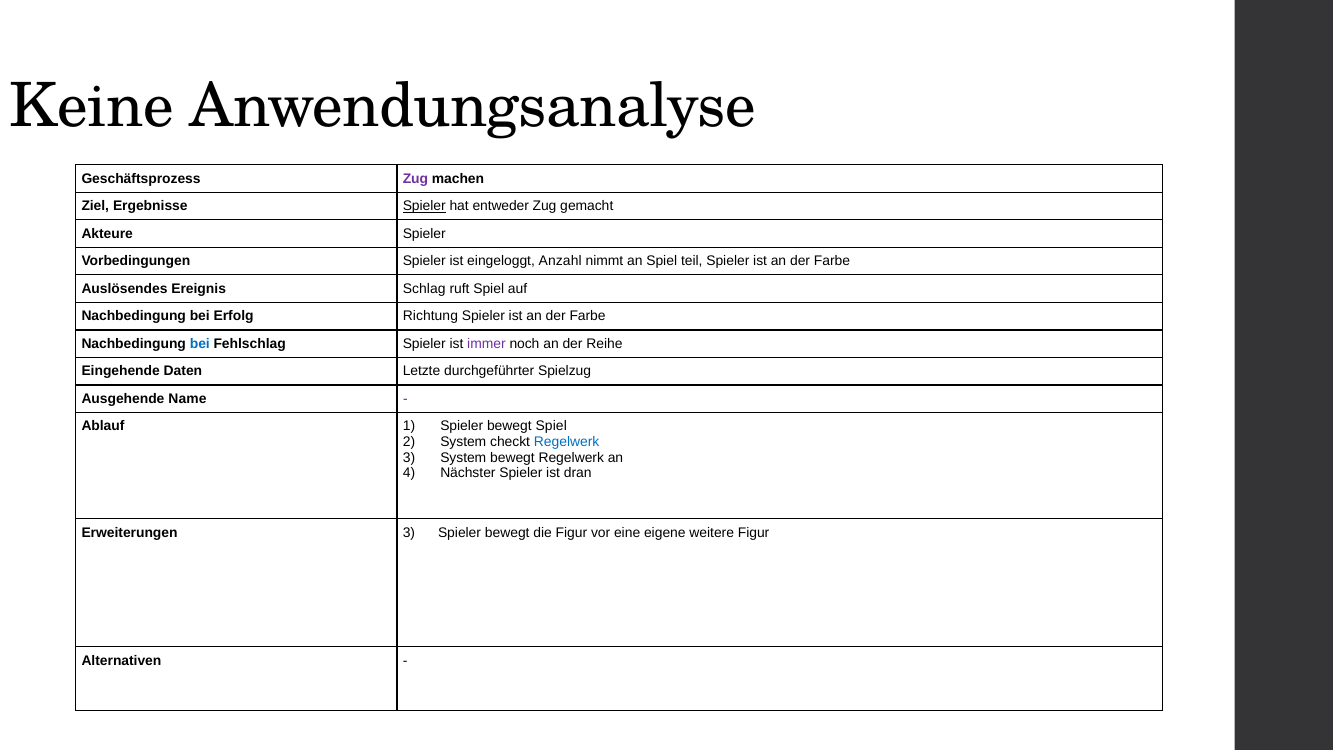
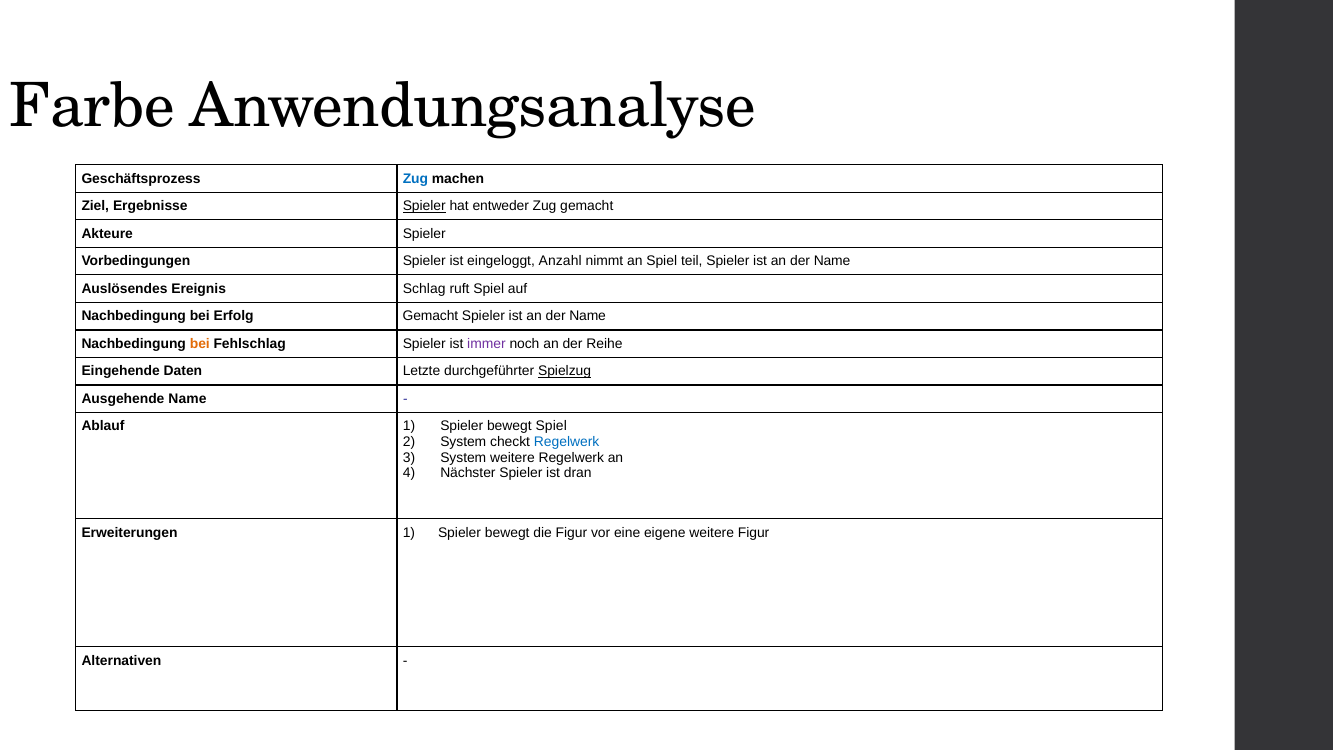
Keine: Keine -> Farbe
Zug at (415, 179) colour: purple -> blue
Farbe at (832, 261): Farbe -> Name
Erfolg Richtung: Richtung -> Gemacht
Farbe at (588, 316): Farbe -> Name
bei at (200, 344) colour: blue -> orange
Spielzug underline: none -> present
System bewegt: bewegt -> weitere
Erweiterungen 3: 3 -> 1
